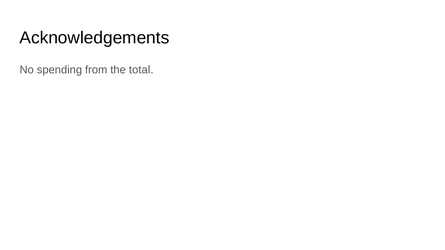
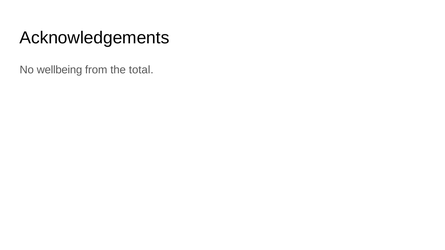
spending: spending -> wellbeing
